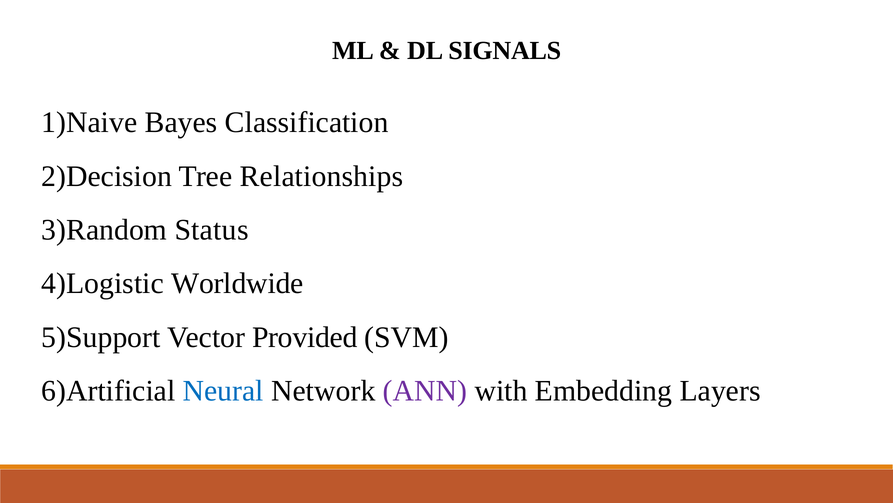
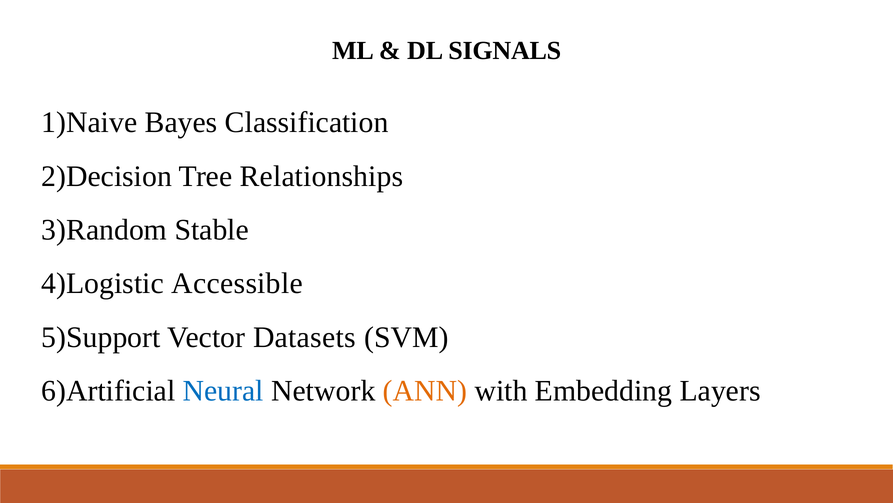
Status: Status -> Stable
Worldwide: Worldwide -> Accessible
Provided: Provided -> Datasets
ANN colour: purple -> orange
